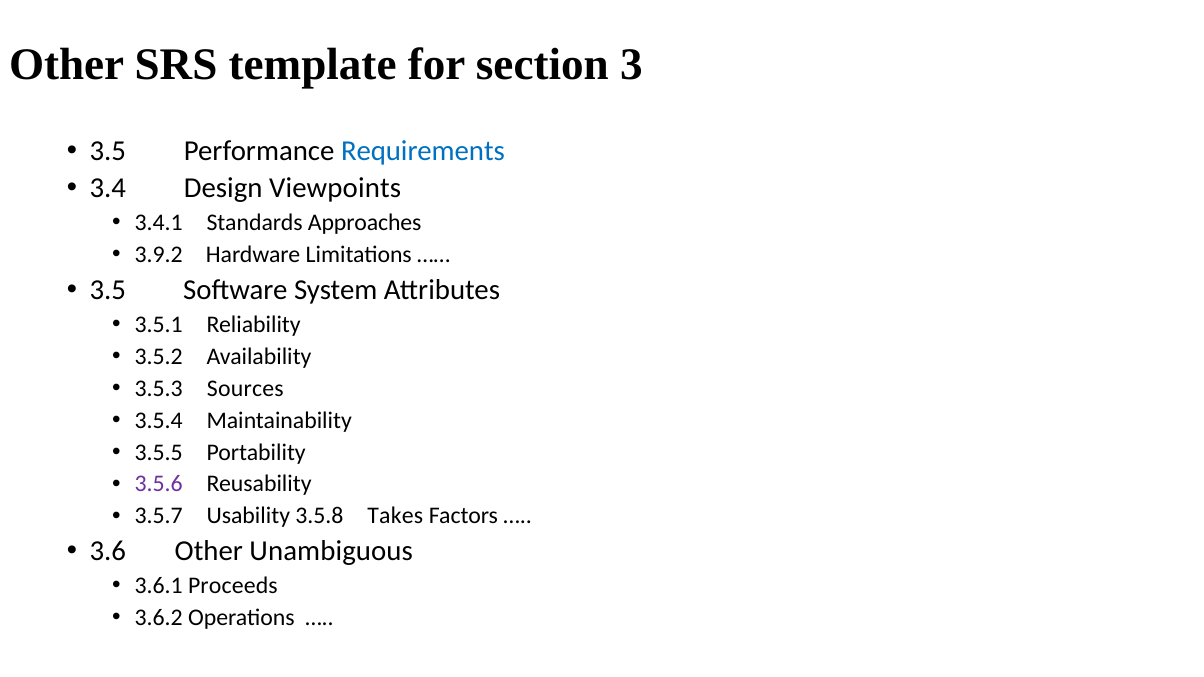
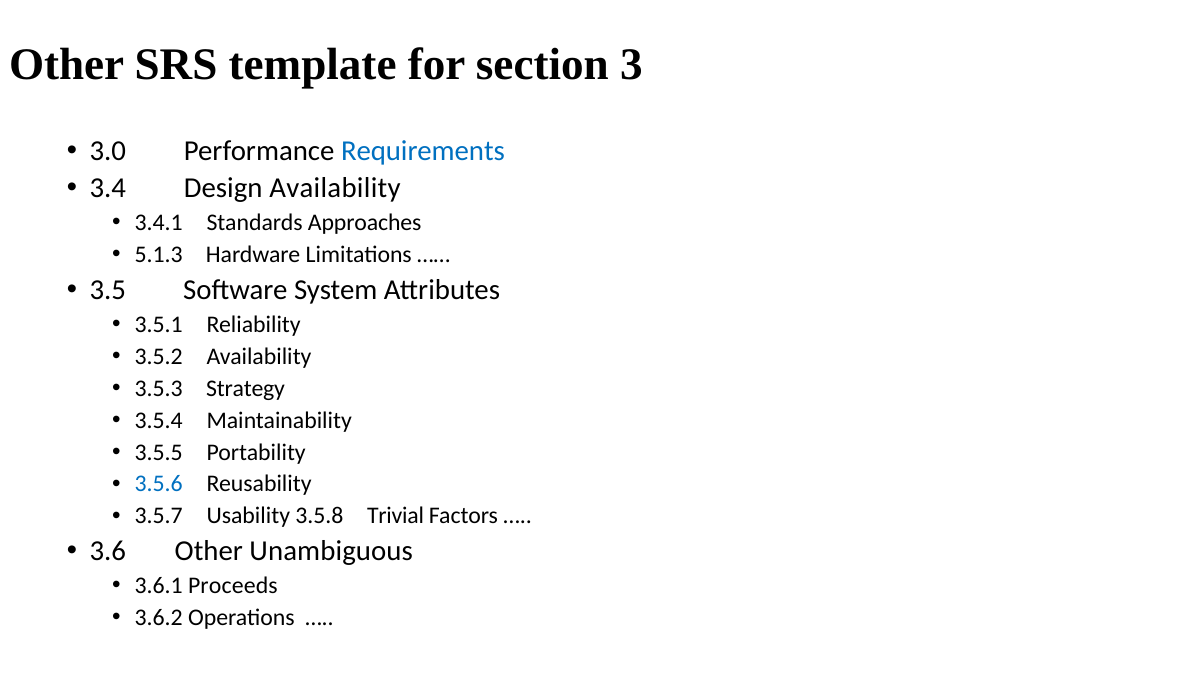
3.5 at (108, 151): 3.5 -> 3.0
Design Viewpoints: Viewpoints -> Availability
3.9.2: 3.9.2 -> 5.1.3
Sources: Sources -> Strategy
3.5.6 colour: purple -> blue
Takes: Takes -> Trivial
